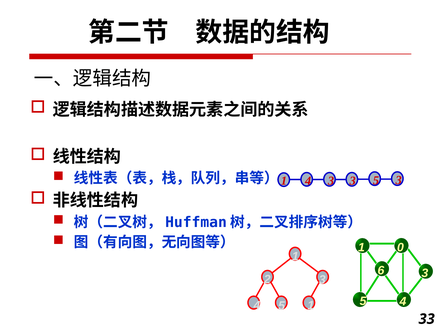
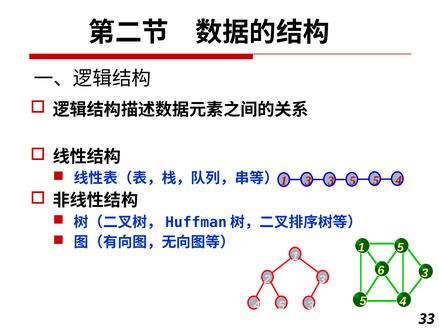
1 4: 4 -> 3
3 3: 3 -> 5
5 3: 3 -> 4
1 0: 0 -> 5
4 5 1: 1 -> 3
